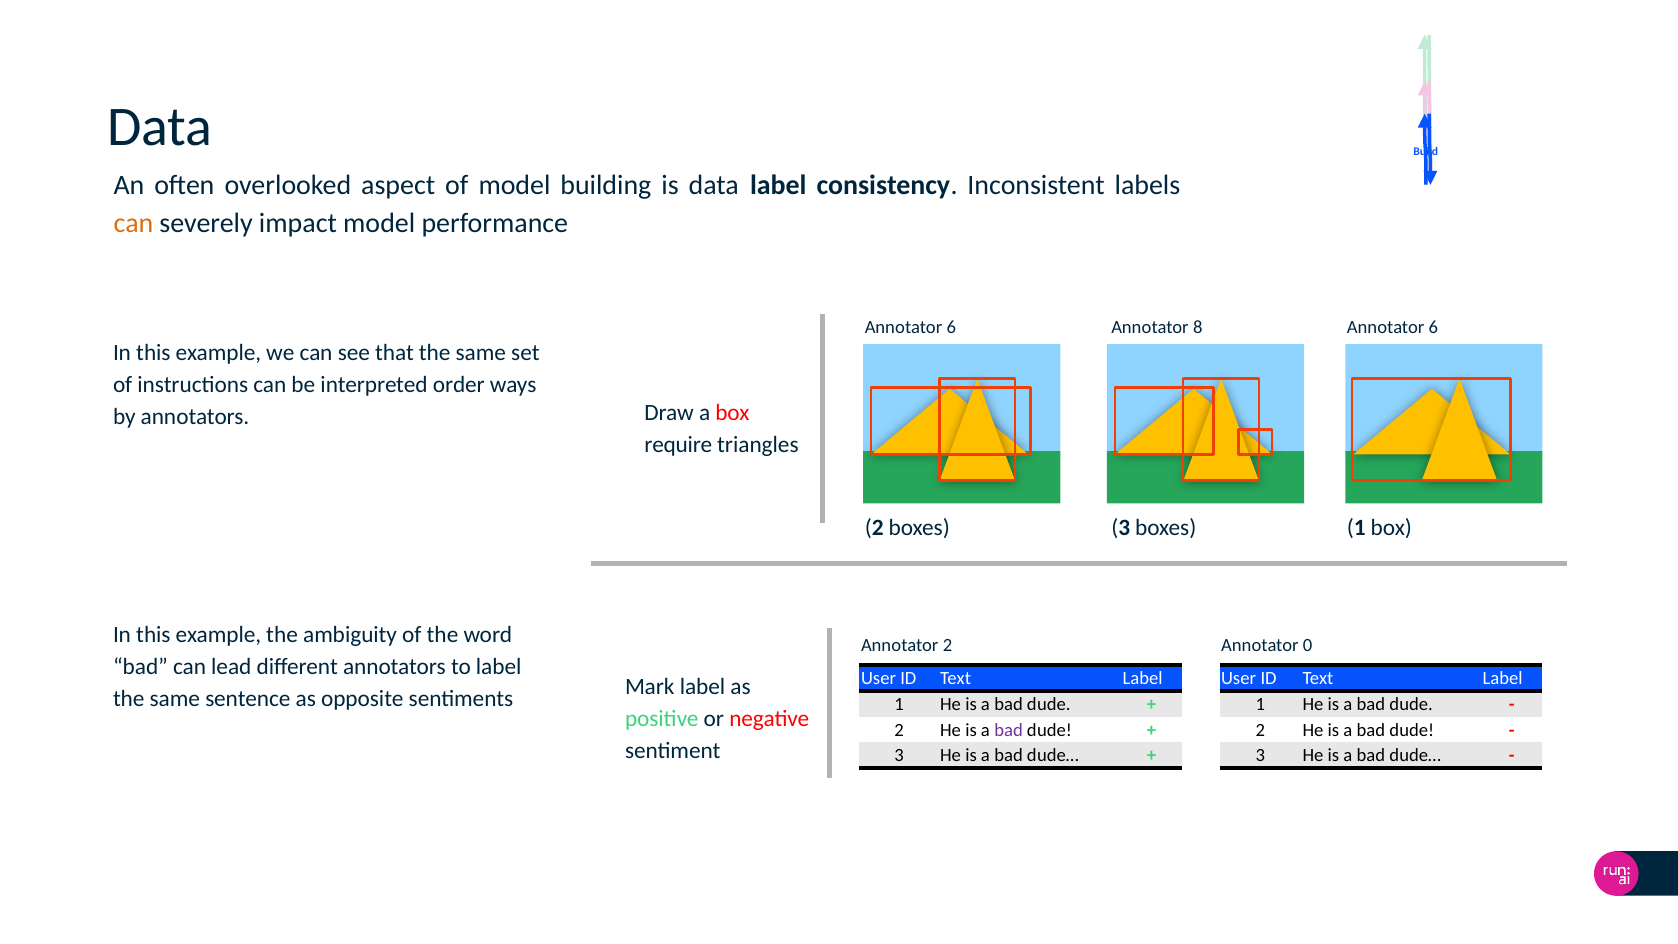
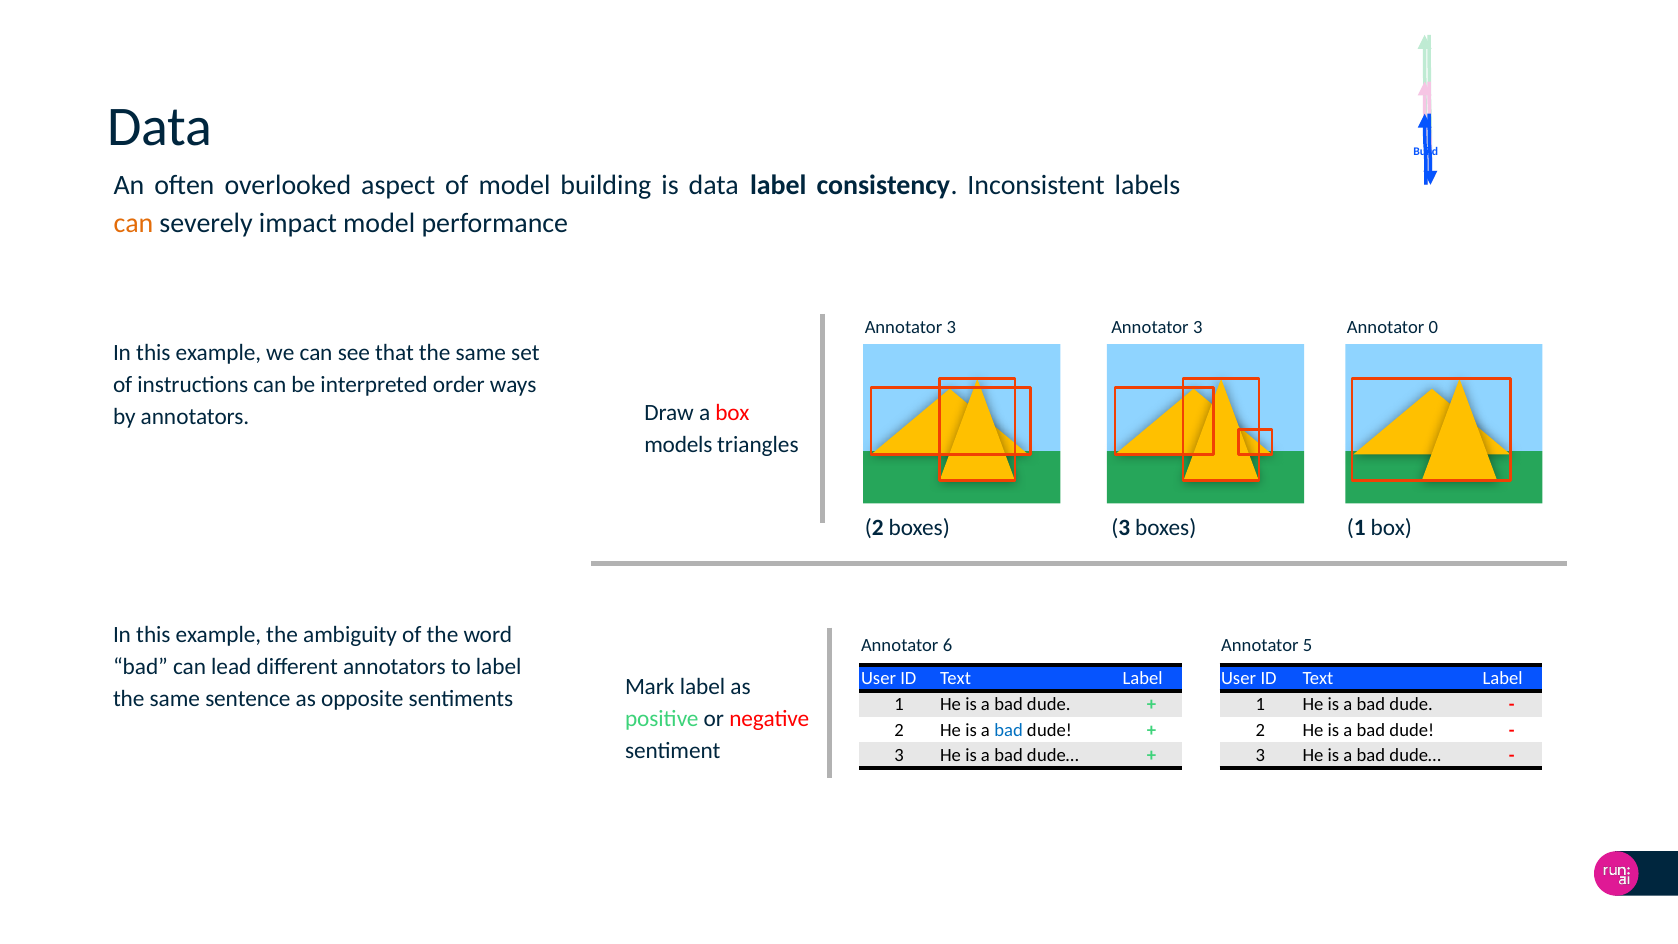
6 at (951, 328): 6 -> 3
8 at (1198, 328): 8 -> 3
6 at (1433, 328): 6 -> 0
require: require -> models
Annotator 2: 2 -> 6
0: 0 -> 5
bad at (1009, 730) colour: purple -> blue
